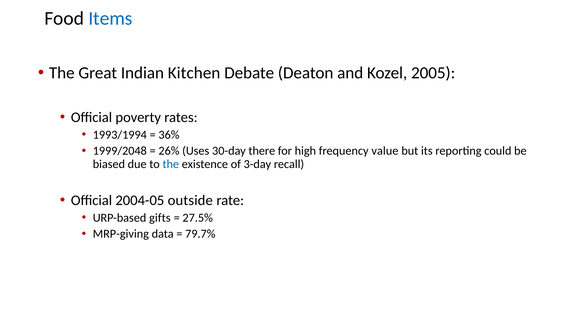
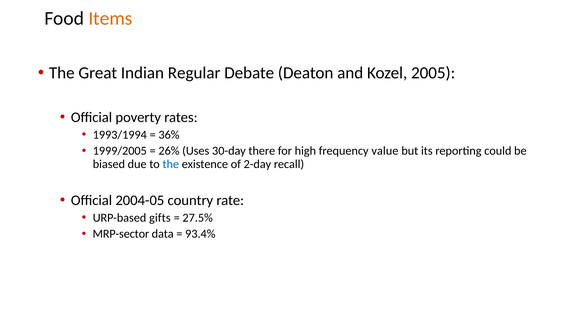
Items colour: blue -> orange
Kitchen: Kitchen -> Regular
1999/2048: 1999/2048 -> 1999/2005
3-day: 3-day -> 2-day
outside: outside -> country
MRP-giving: MRP-giving -> MRP-sector
79.7%: 79.7% -> 93.4%
